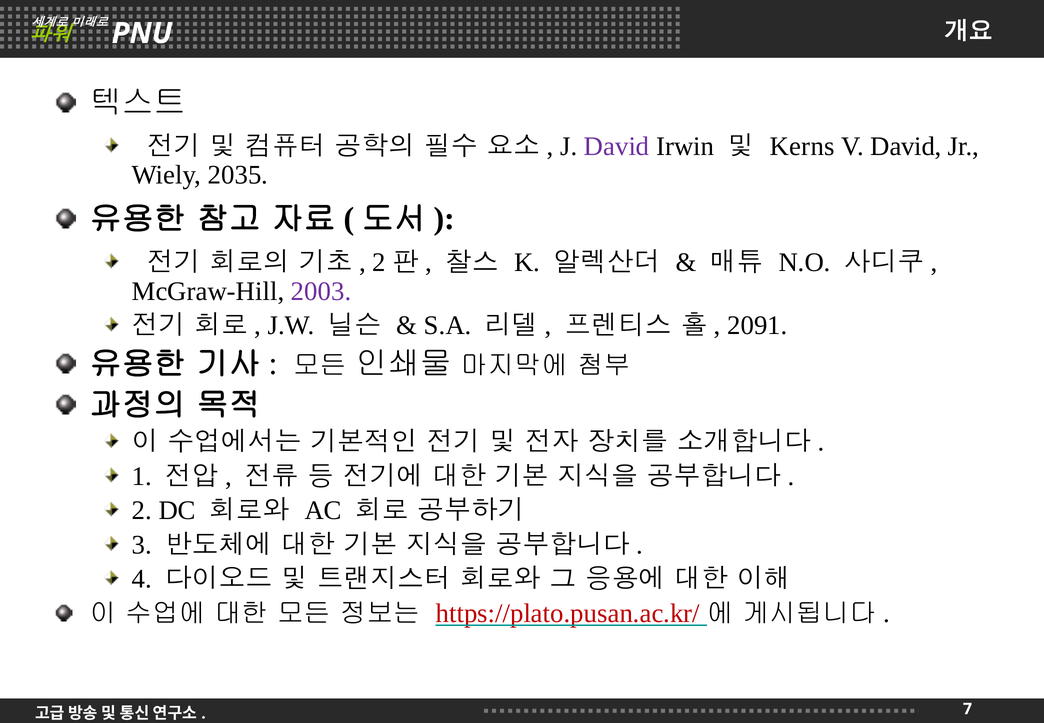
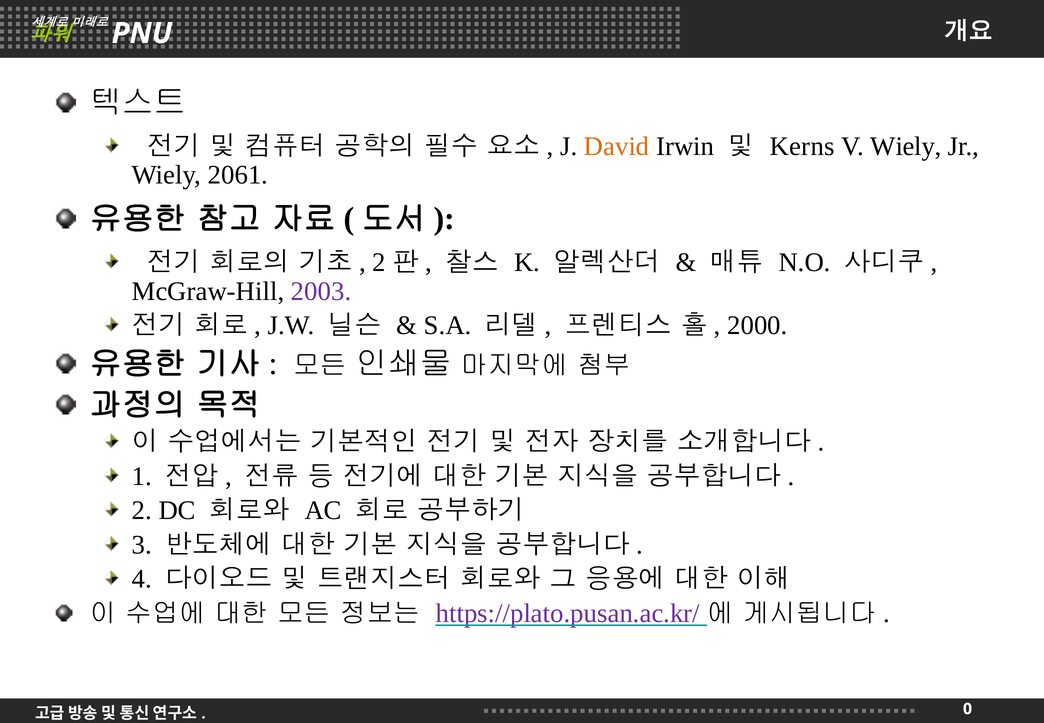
David at (617, 146) colour: purple -> orange
V David: David -> Wiely
2035: 2035 -> 2061
2091: 2091 -> 2000
https://plato.pusan.ac.kr/ colour: red -> purple
7: 7 -> 0
